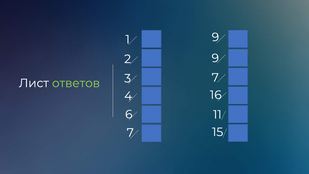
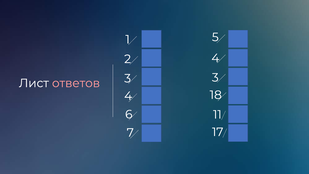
1 9: 9 -> 5
2 9: 9 -> 4
3 7: 7 -> 3
ответов colour: light green -> pink
16: 16 -> 18
15: 15 -> 17
